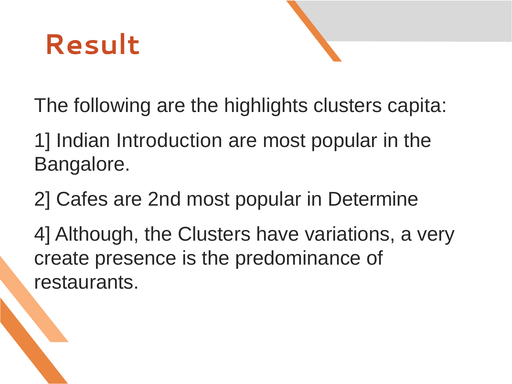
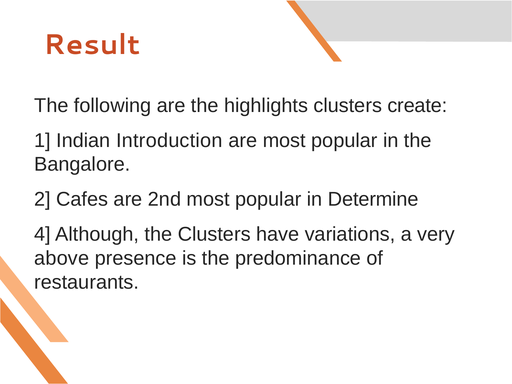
capita: capita -> create
create: create -> above
